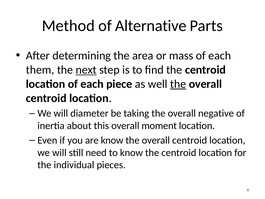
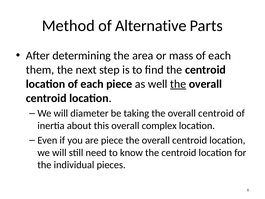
next underline: present -> none
taking the overall negative: negative -> centroid
moment: moment -> complex
are know: know -> piece
